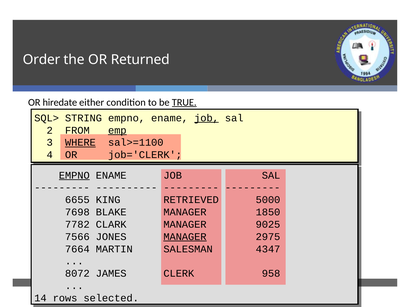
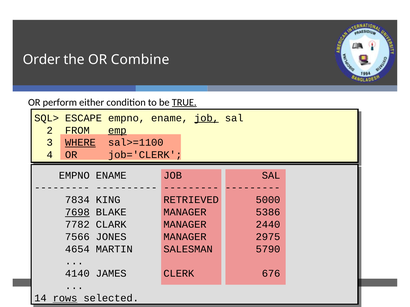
Returned: Returned -> Combine
hiredate: hiredate -> perform
STRING: STRING -> ESCAPE
EMPNO at (74, 176) underline: present -> none
6655: 6655 -> 7834
7698 underline: none -> present
1850: 1850 -> 5386
9025: 9025 -> 2440
MANAGER at (185, 237) underline: present -> none
7664: 7664 -> 4654
4347: 4347 -> 5790
8072: 8072 -> 4140
958: 958 -> 676
rows underline: none -> present
